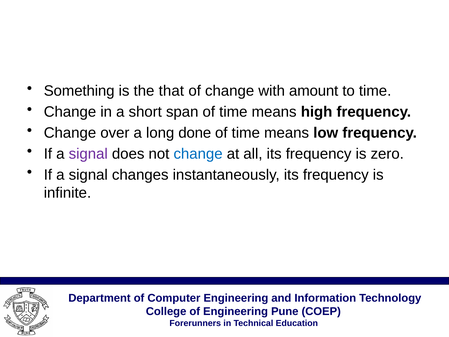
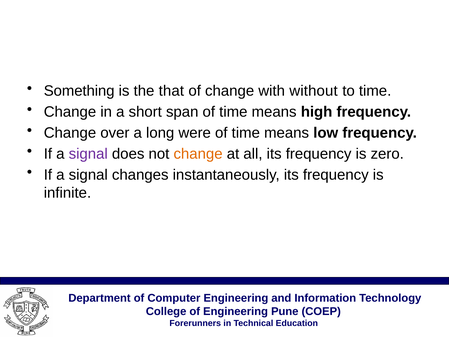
amount: amount -> without
done: done -> were
change at (198, 154) colour: blue -> orange
